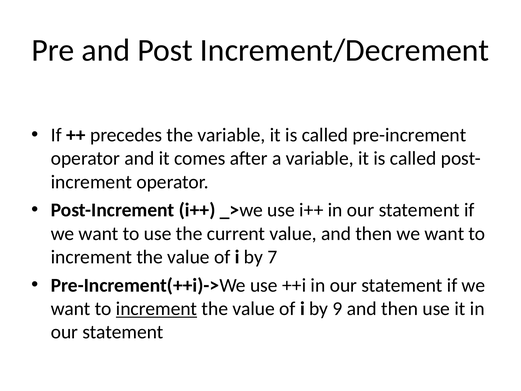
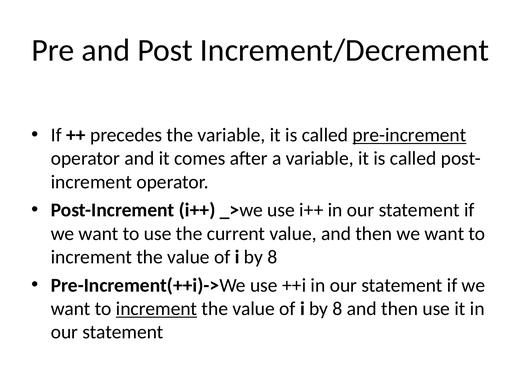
pre-increment underline: none -> present
7 at (272, 257): 7 -> 8
9 at (338, 309): 9 -> 8
